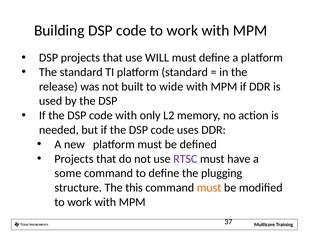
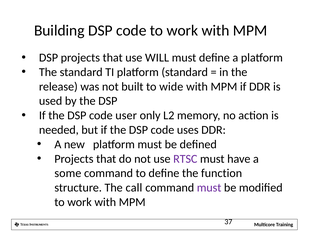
code with: with -> user
plugging: plugging -> function
this: this -> call
must at (209, 187) colour: orange -> purple
